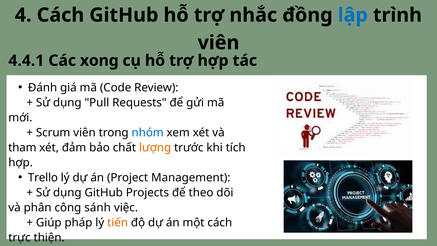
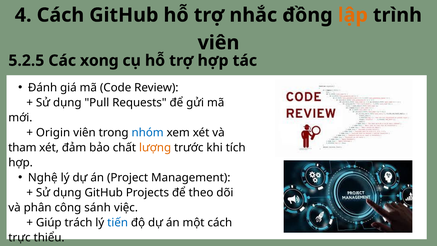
lập colour: blue -> orange
4.4.1: 4.4.1 -> 5.2.5
Scrum: Scrum -> Origin
Trello: Trello -> Nghệ
pháp: pháp -> trách
tiến colour: orange -> blue
thiện: thiện -> thiểu
